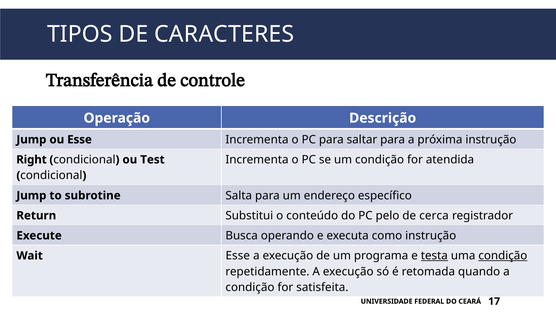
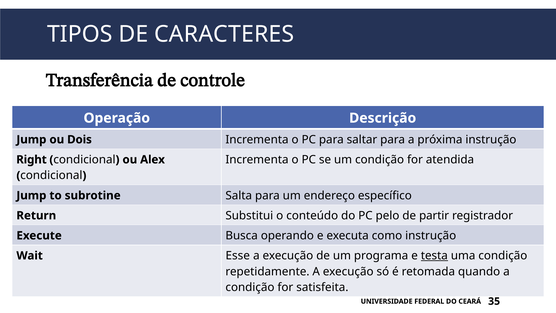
ou Esse: Esse -> Dois
Test: Test -> Alex
cerca: cerca -> partir
condição at (503, 255) underline: present -> none
17: 17 -> 35
